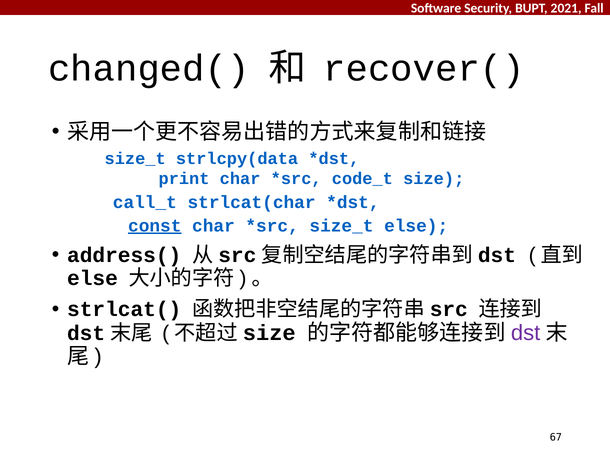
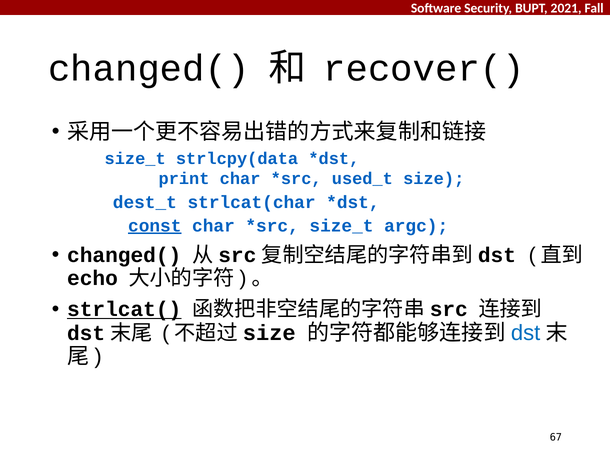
code_t: code_t -> used_t
call_t: call_t -> dest_t
size_t else: else -> argc
address( at (124, 255): address( -> changed(
else at (92, 278): else -> echo
strlcat( underline: none -> present
dst colour: purple -> blue
